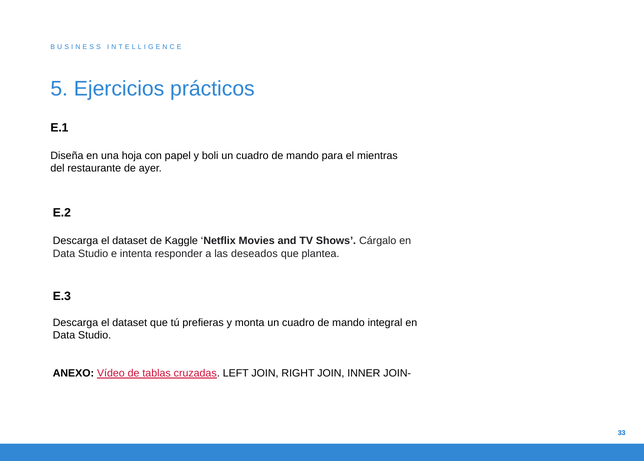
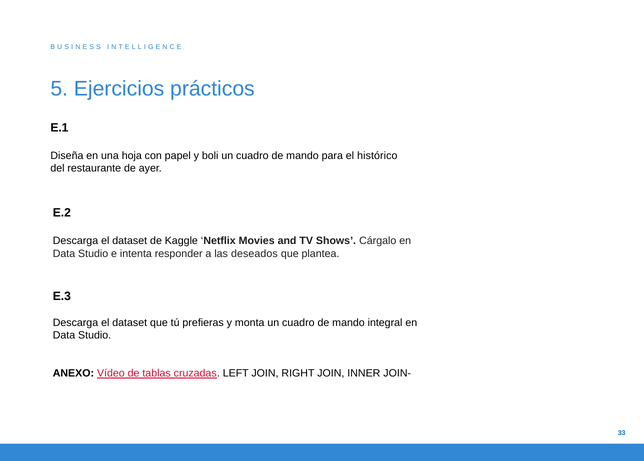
mientras: mientras -> histórico
